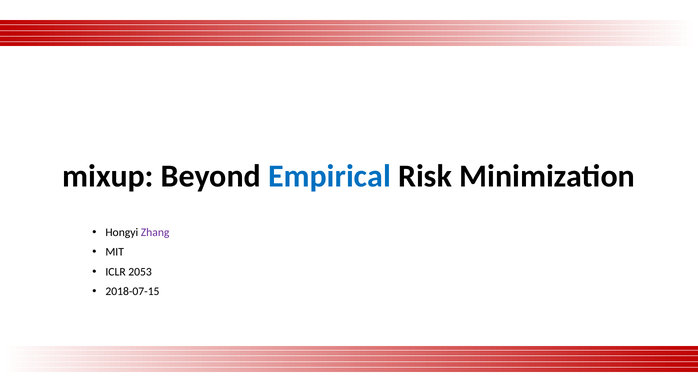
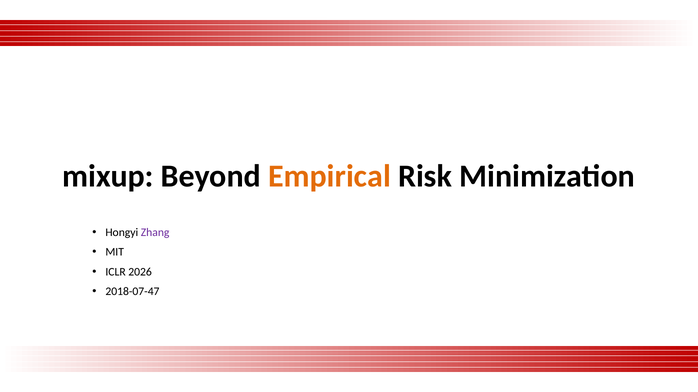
Empirical colour: blue -> orange
2053: 2053 -> 2026
2018-07-15: 2018-07-15 -> 2018-07-47
